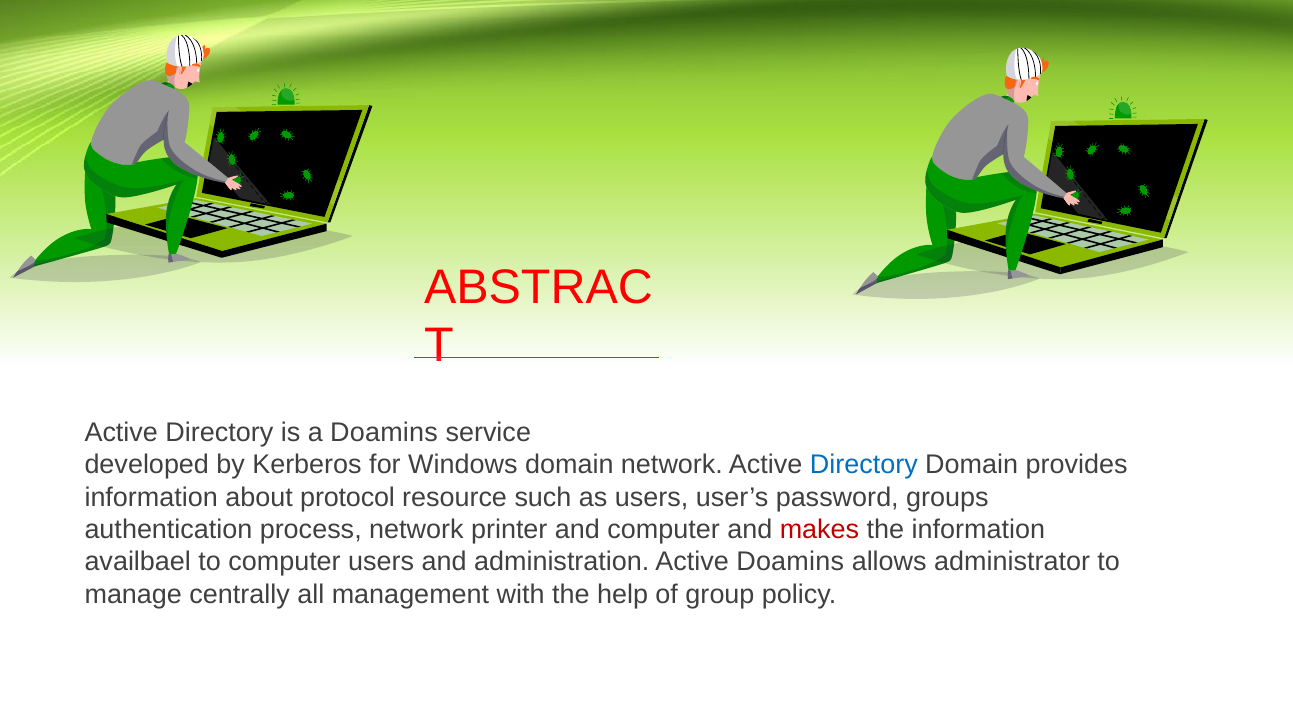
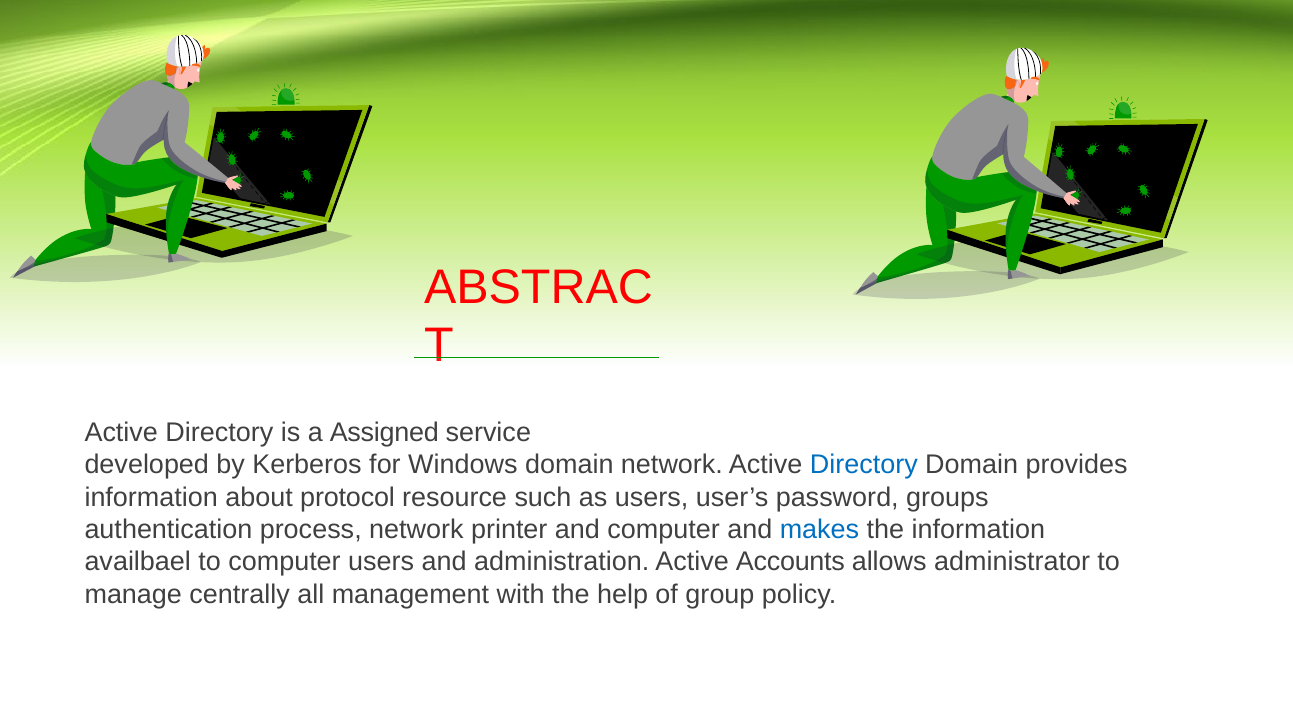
a Doamins: Doamins -> Assigned
makes colour: red -> blue
Active Doamins: Doamins -> Accounts
